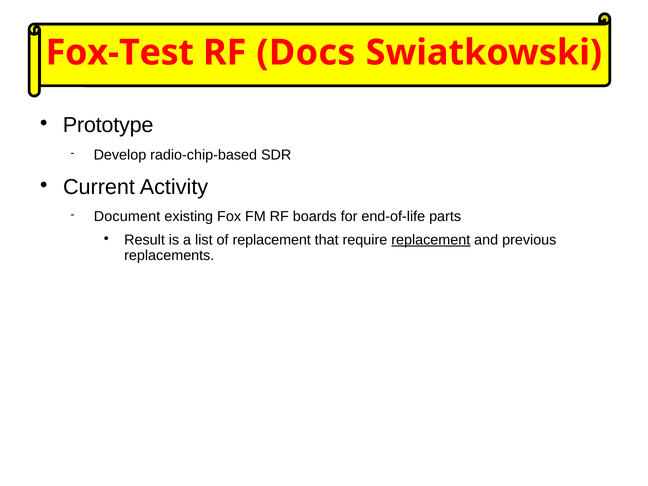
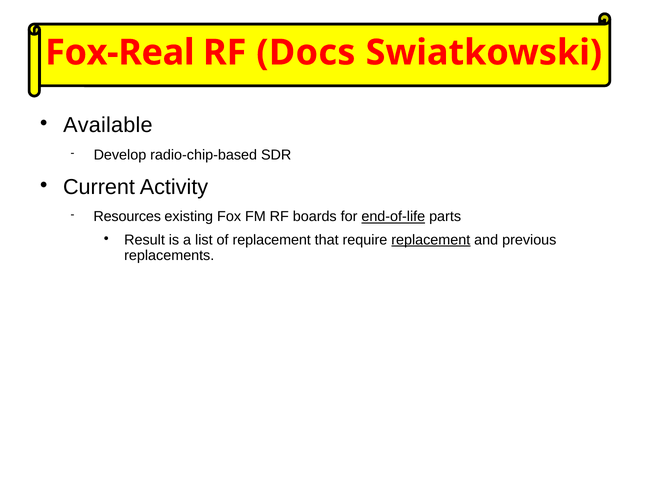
Fox-Test: Fox-Test -> Fox-Real
Prototype: Prototype -> Available
Document: Document -> Resources
end-of-life underline: none -> present
